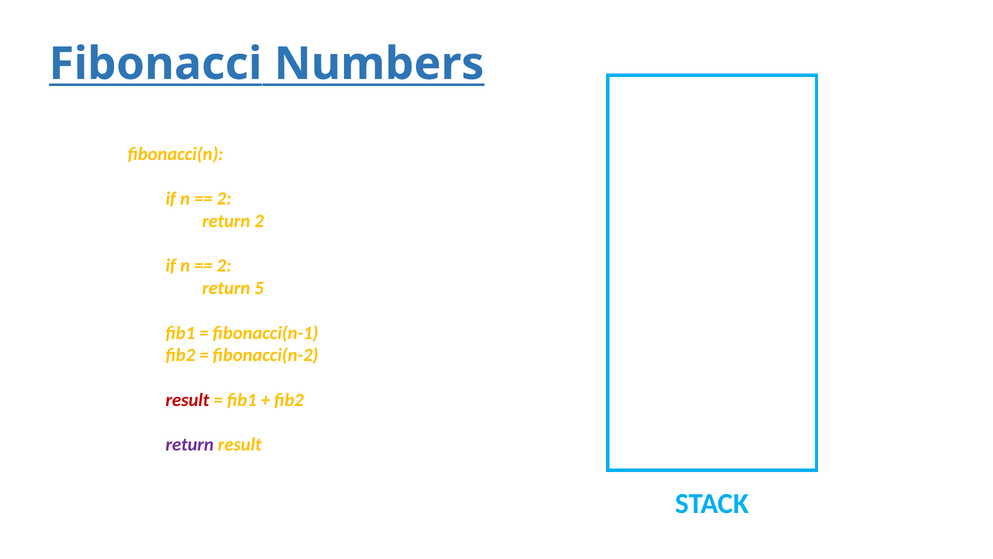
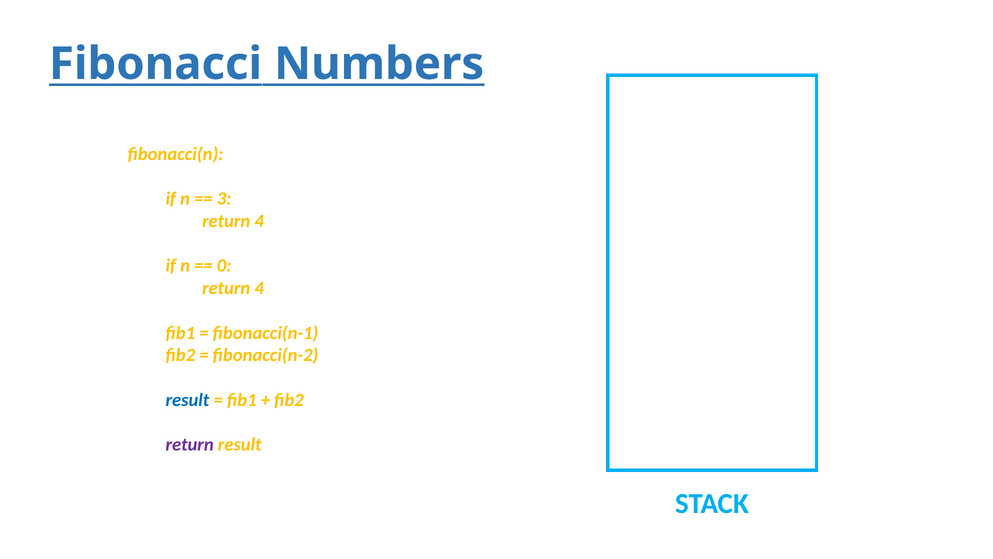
2 at (224, 199): 2 -> 3
2 at (259, 221): 2 -> 4
2 at (224, 266): 2 -> 0
5 at (259, 288): 5 -> 4
result at (187, 400) colour: red -> blue
